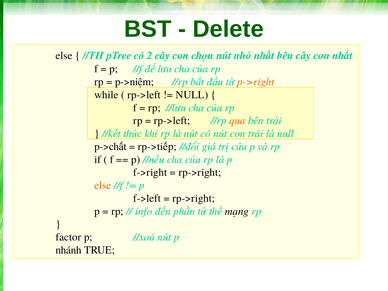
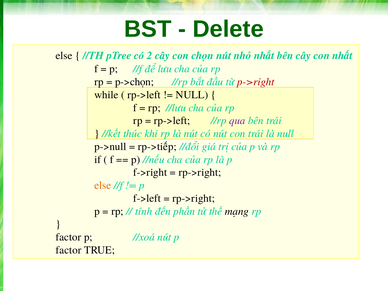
p->niệm: p->niệm -> p->chọn
p->right colour: orange -> red
qua colour: orange -> purple
p->chất: p->chất -> p->null
info: info -> tính
nhánh at (69, 250): nhánh -> factor
